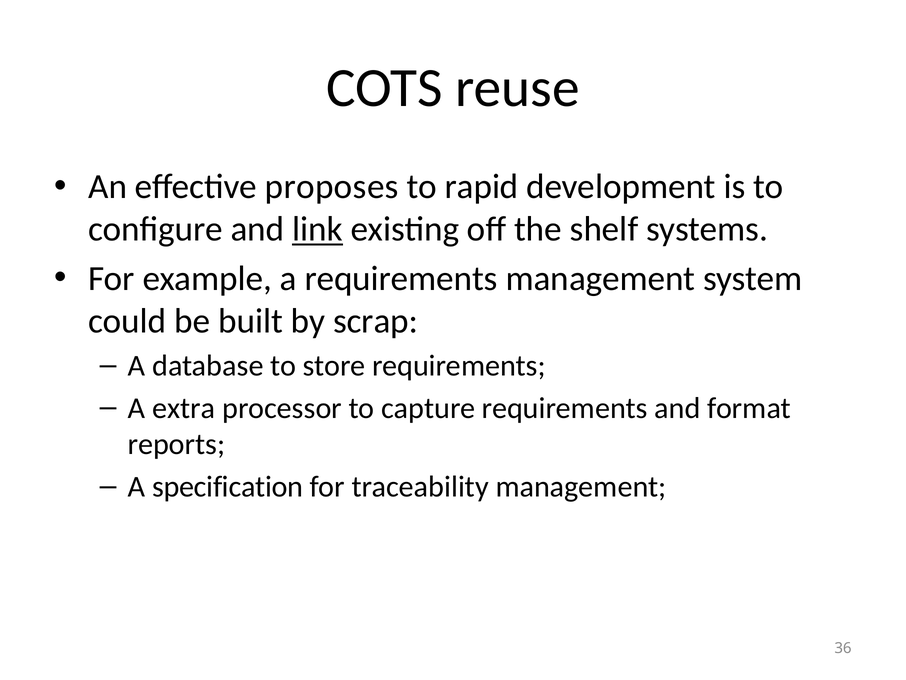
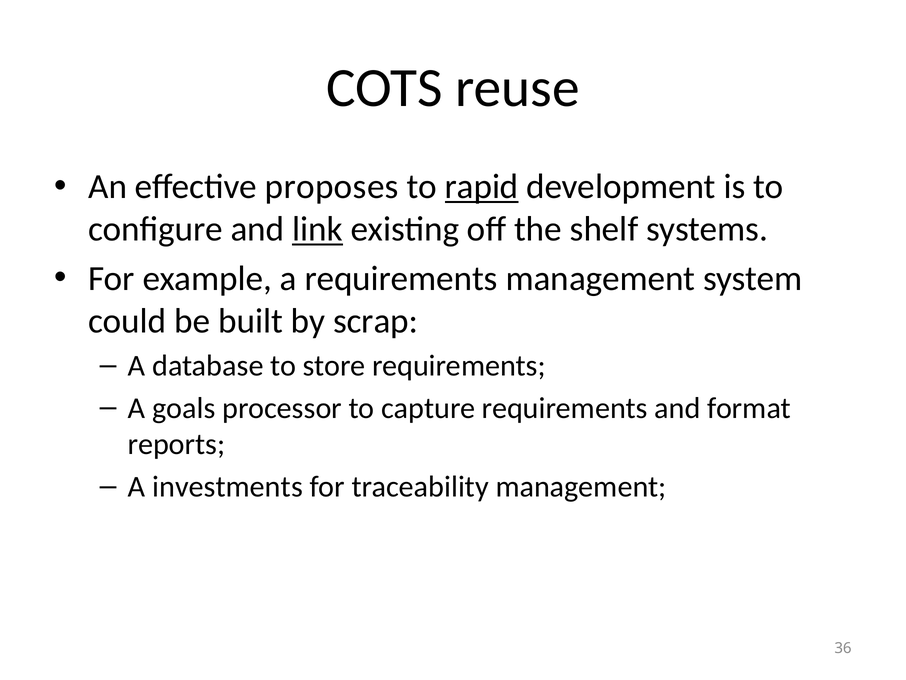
rapid underline: none -> present
extra: extra -> goals
specification: specification -> investments
